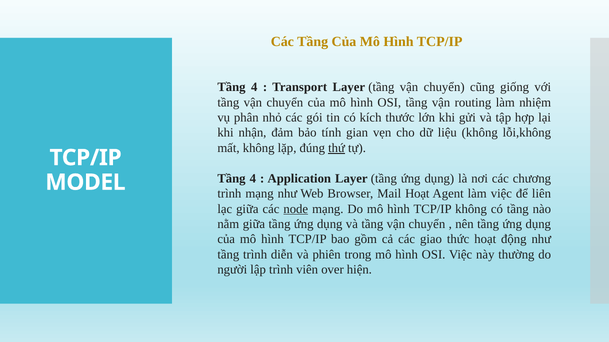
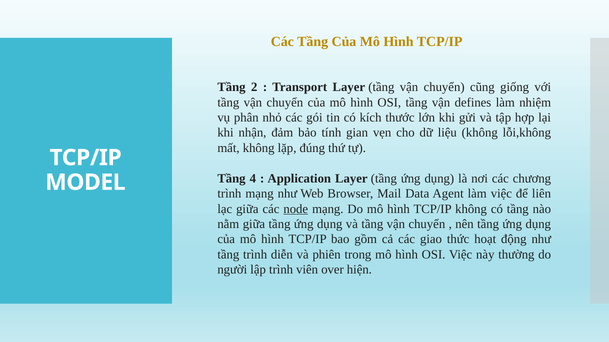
4 at (254, 87): 4 -> 2
routing: routing -> defines
thứ underline: present -> none
Mail Hoạt: Hoạt -> Data
